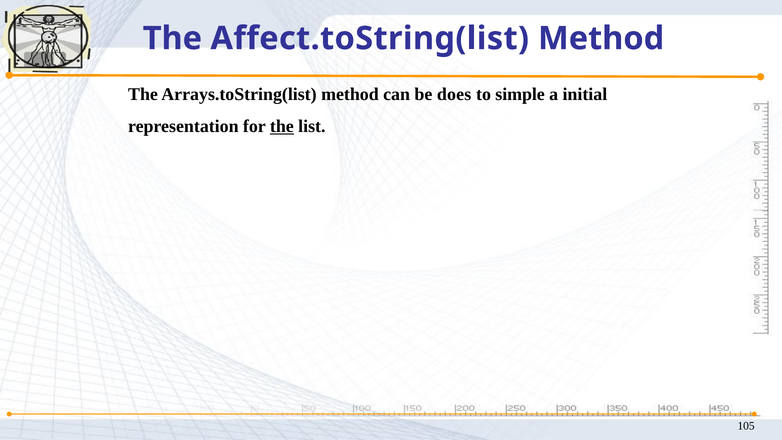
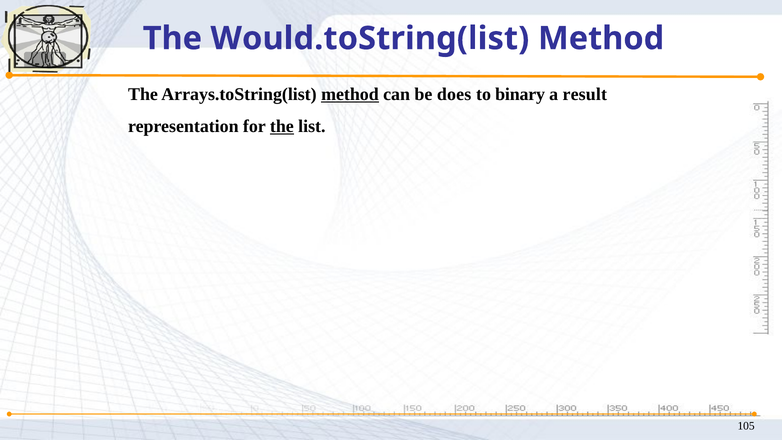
Affect.toString(list: Affect.toString(list -> Would.toString(list
method at (350, 94) underline: none -> present
simple: simple -> binary
initial: initial -> result
